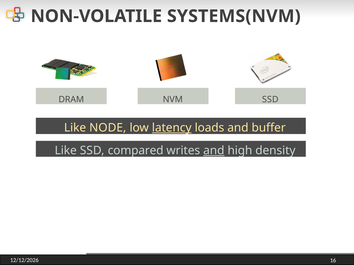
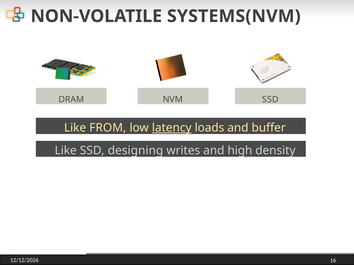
NODE: NODE -> FROM
compared: compared -> designing
and at (214, 151) underline: present -> none
